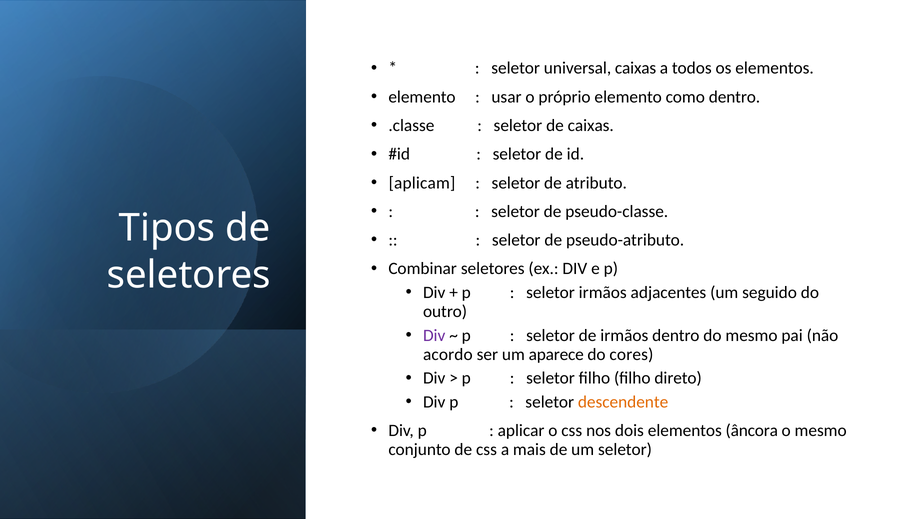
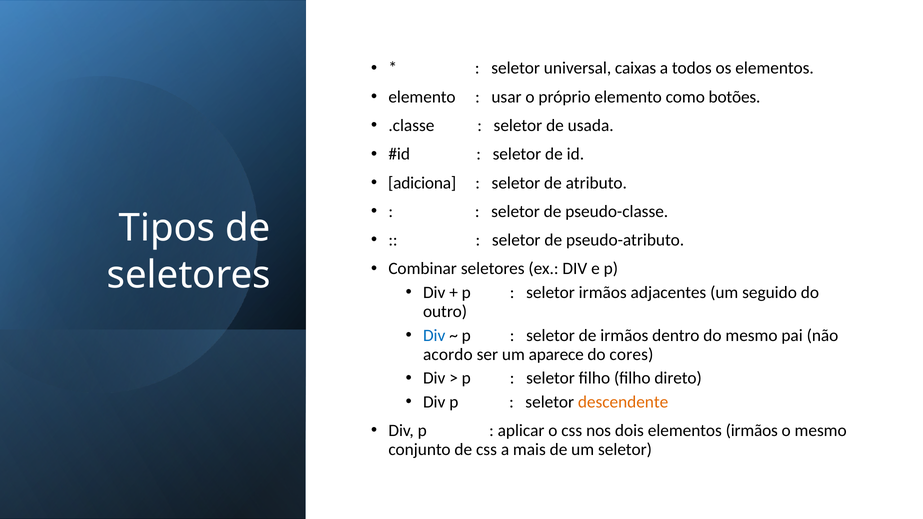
como dentro: dentro -> botões
de caixas: caixas -> usada
aplicam: aplicam -> adiciona
Div at (434, 335) colour: purple -> blue
elementos âncora: âncora -> irmãos
